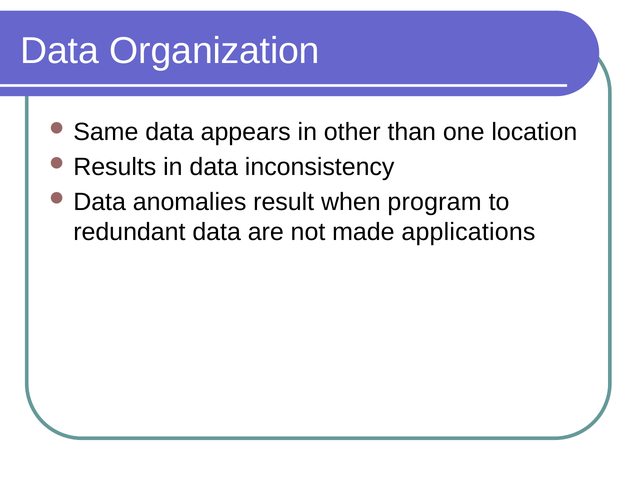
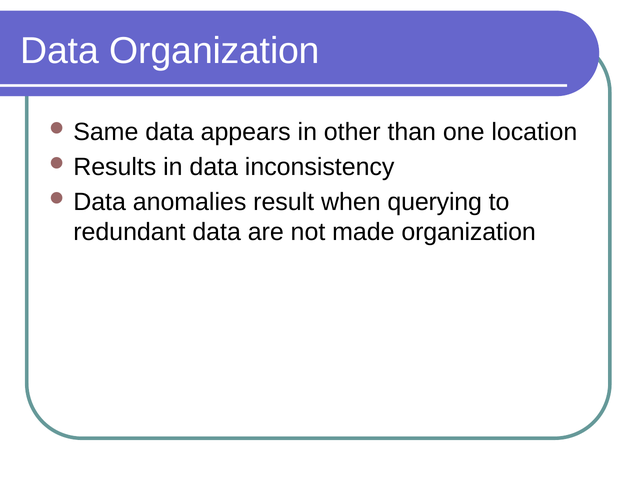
program: program -> querying
made applications: applications -> organization
